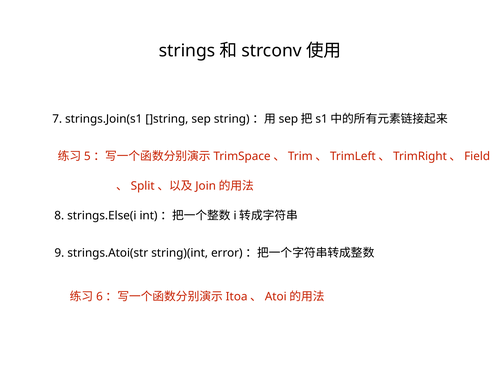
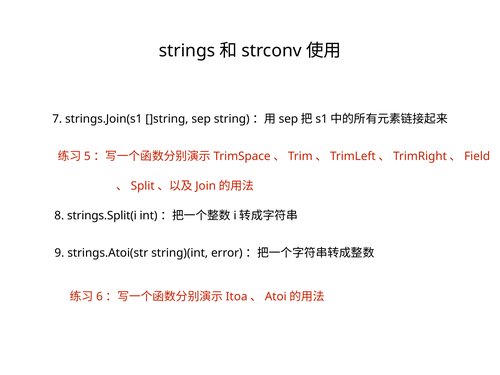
strings.Else(i: strings.Else(i -> strings.Split(i
